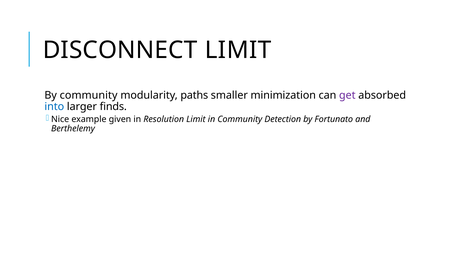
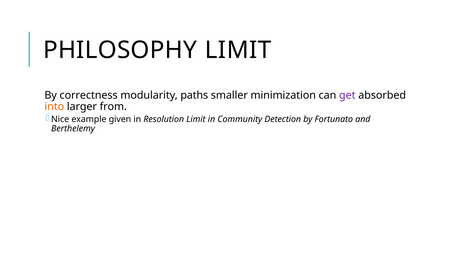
DISCONNECT: DISCONNECT -> PHILOSOPHY
By community: community -> correctness
into colour: blue -> orange
finds: finds -> from
